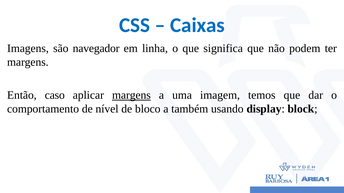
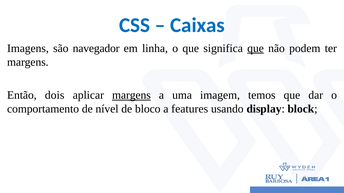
que at (256, 48) underline: none -> present
caso: caso -> dois
também: também -> features
